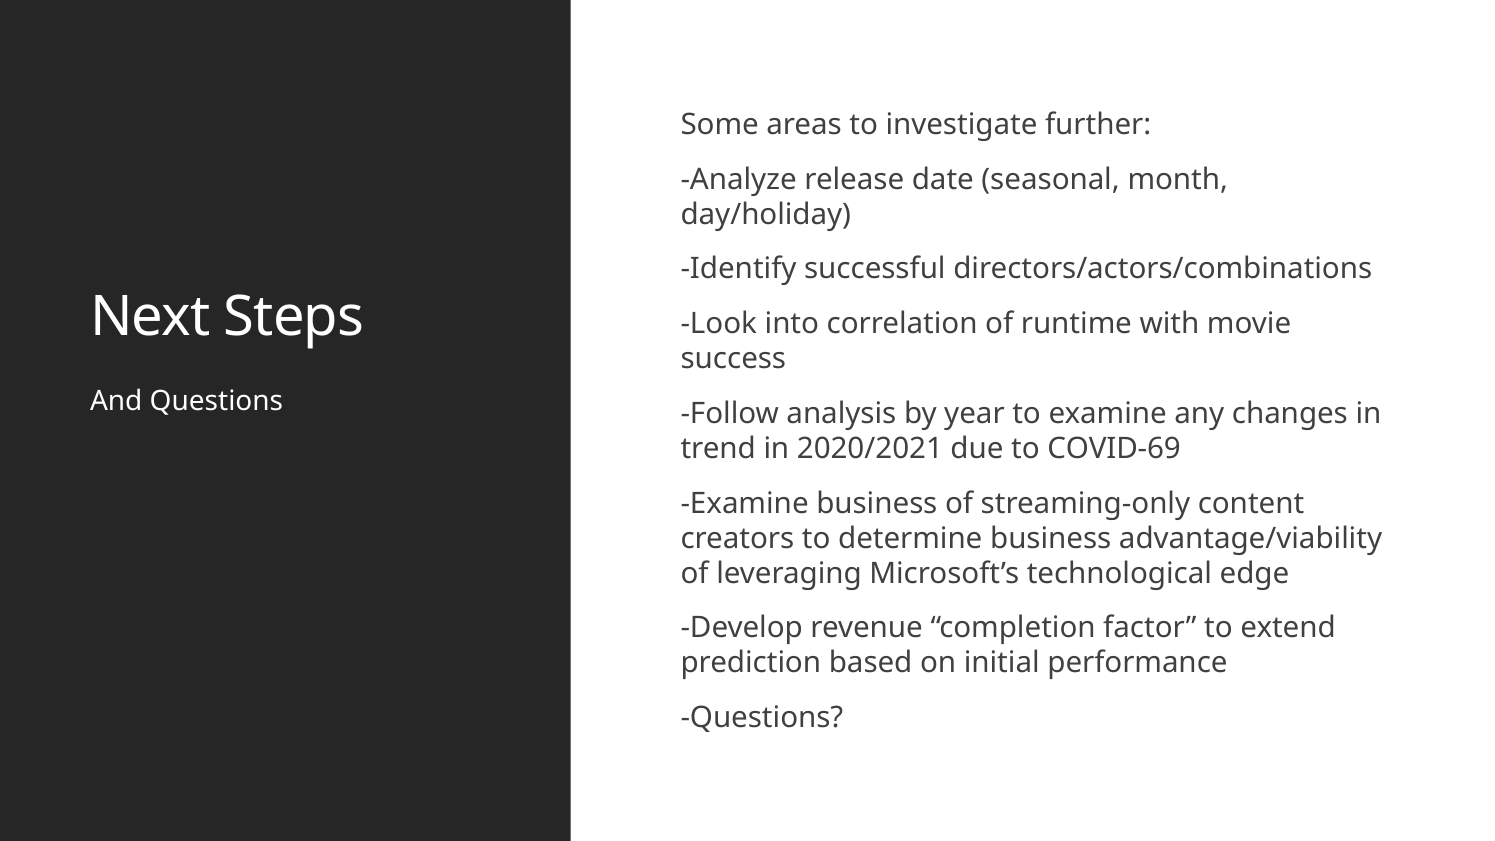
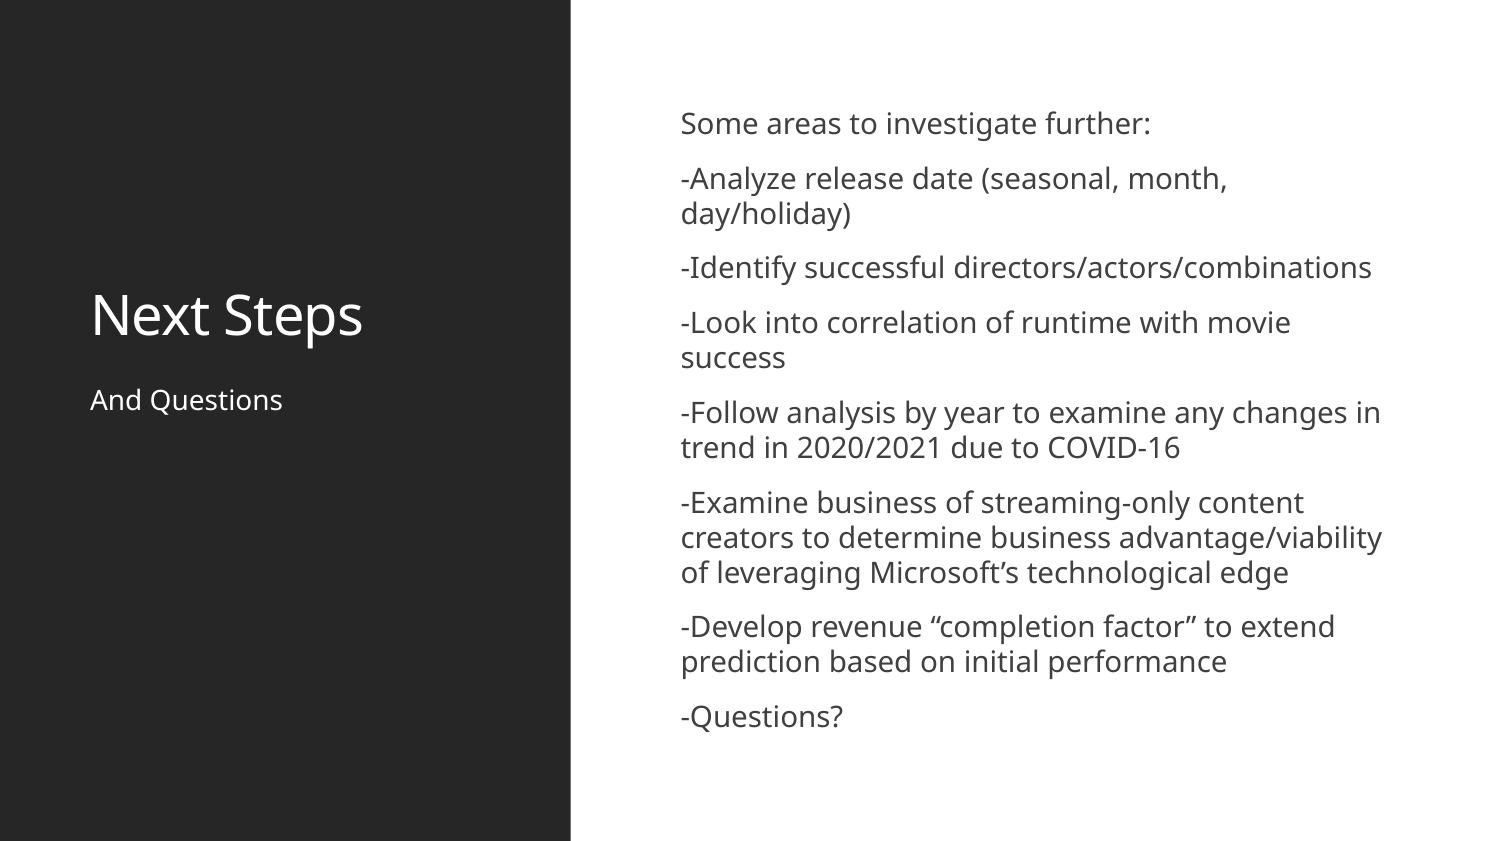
COVID-69: COVID-69 -> COVID-16
